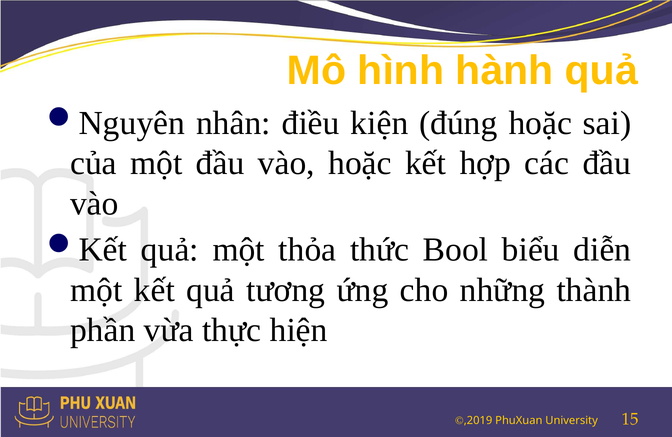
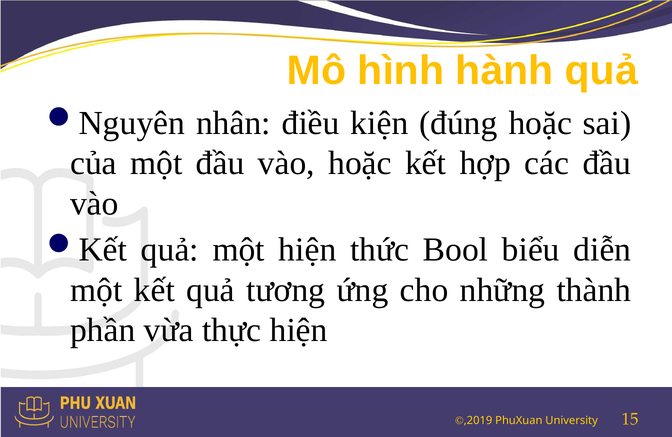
một thỏa: thỏa -> hiện
